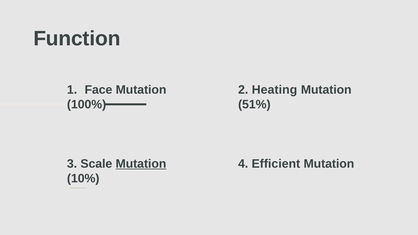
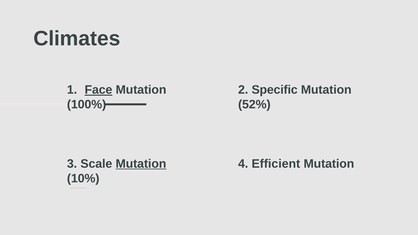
Function: Function -> Climates
Heating: Heating -> Specific
Face underline: none -> present
51%: 51% -> 52%
